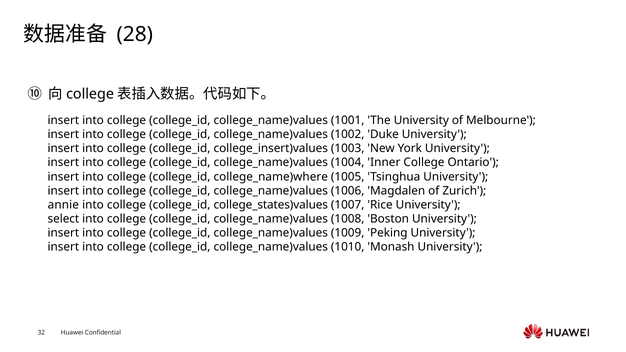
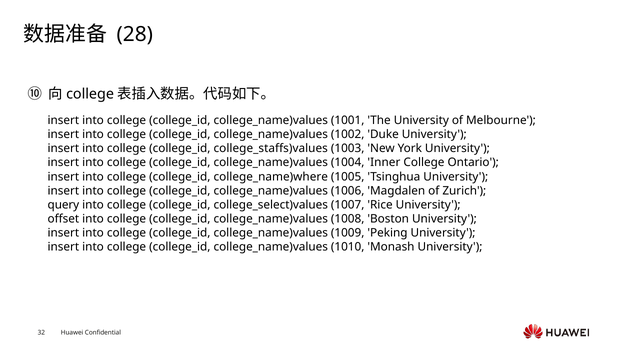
college_insert)values: college_insert)values -> college_staffs)values
annie: annie -> query
college_states)values: college_states)values -> college_select)values
select: select -> offset
